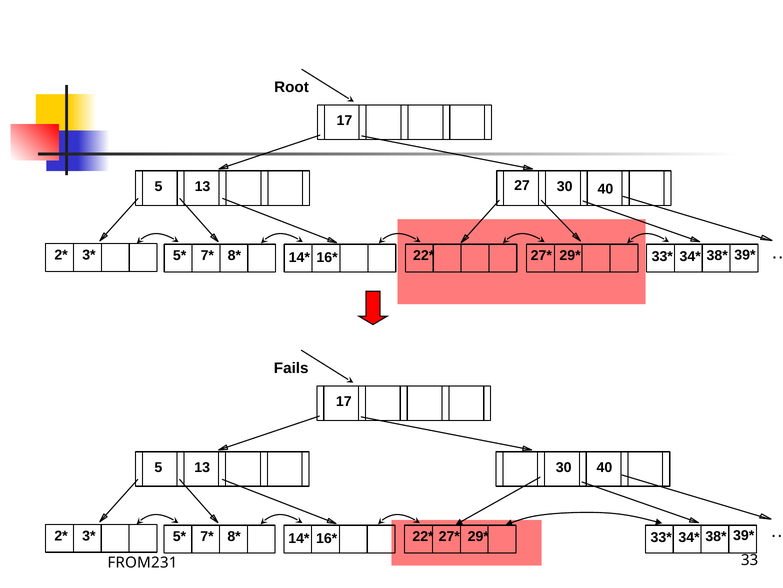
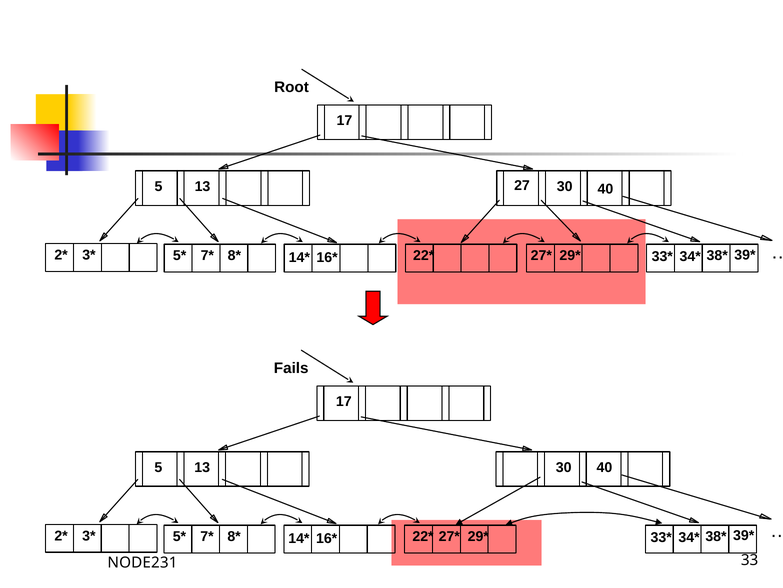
FROM231: FROM231 -> NODE231
